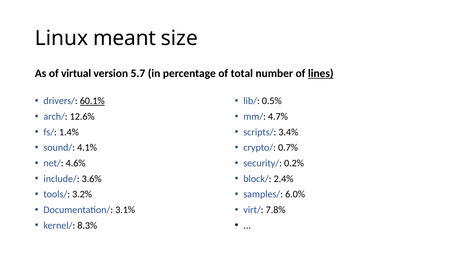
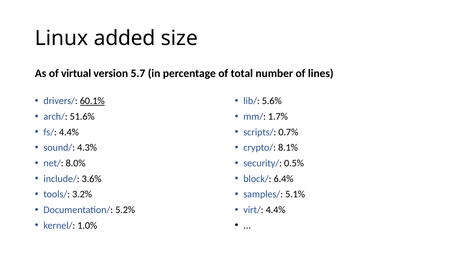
meant: meant -> added
lines underline: present -> none
0.5%: 0.5% -> 5.6%
12.6%: 12.6% -> 51.6%
4.7%: 4.7% -> 1.7%
fs/ 1.4%: 1.4% -> 4.4%
3.4%: 3.4% -> 0.7%
4.1%: 4.1% -> 4.3%
0.7%: 0.7% -> 8.1%
4.6%: 4.6% -> 8.0%
0.2%: 0.2% -> 0.5%
2.4%: 2.4% -> 6.4%
6.0%: 6.0% -> 5.1%
3.1%: 3.1% -> 5.2%
virt/ 7.8%: 7.8% -> 4.4%
8.3%: 8.3% -> 1.0%
